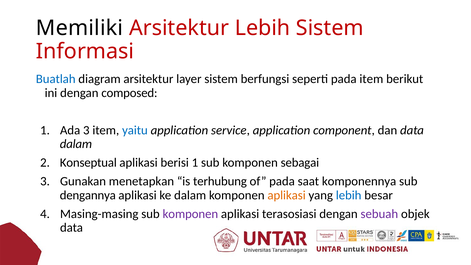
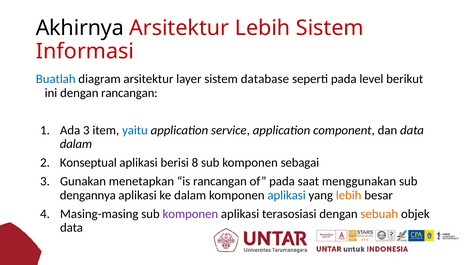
Memiliki: Memiliki -> Akhirnya
berfungsi: berfungsi -> database
pada item: item -> level
dengan composed: composed -> rancangan
berisi 1: 1 -> 8
is terhubung: terhubung -> rancangan
komponennya: komponennya -> menggunakan
aplikasi at (287, 195) colour: orange -> blue
lebih at (349, 195) colour: blue -> orange
sebuah colour: purple -> orange
